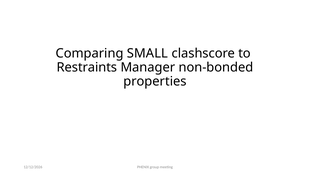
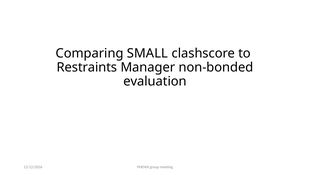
properties: properties -> evaluation
